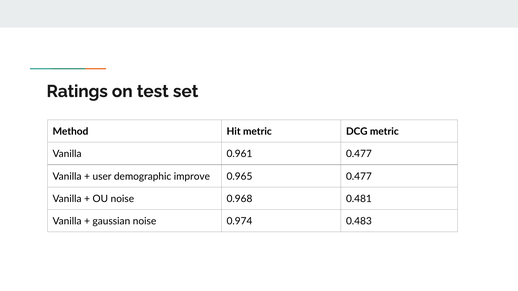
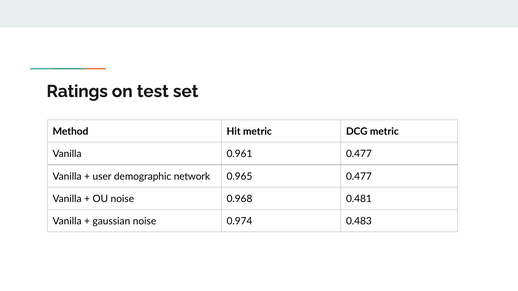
improve: improve -> network
